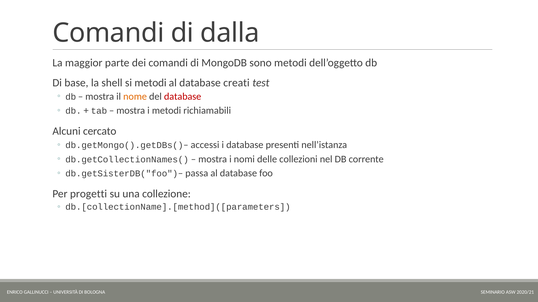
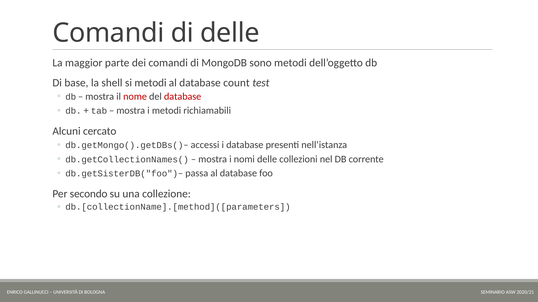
di dalla: dalla -> delle
creati: creati -> count
nome colour: orange -> red
progetti: progetti -> secondo
